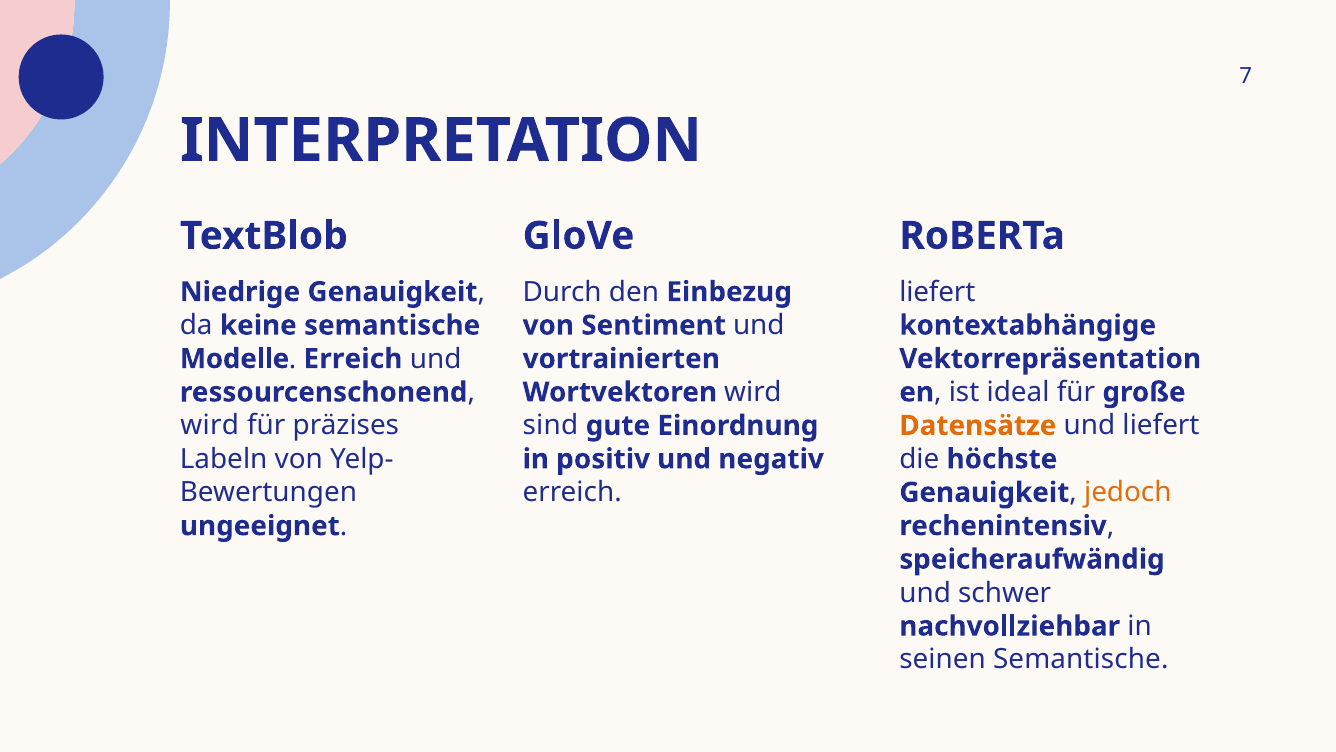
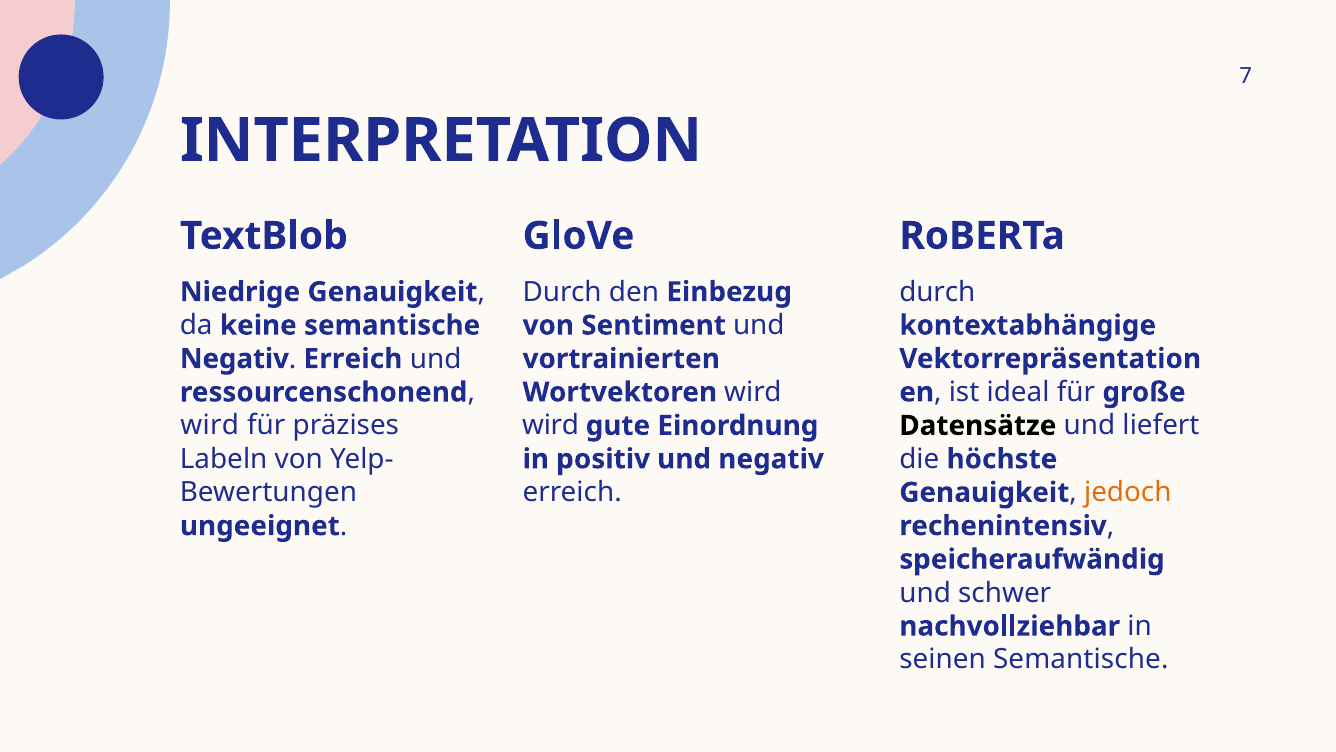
liefert at (937, 292): liefert -> durch
Modelle at (235, 359): Modelle -> Negativ
sind at (550, 425): sind -> wird
Datensätze colour: orange -> black
